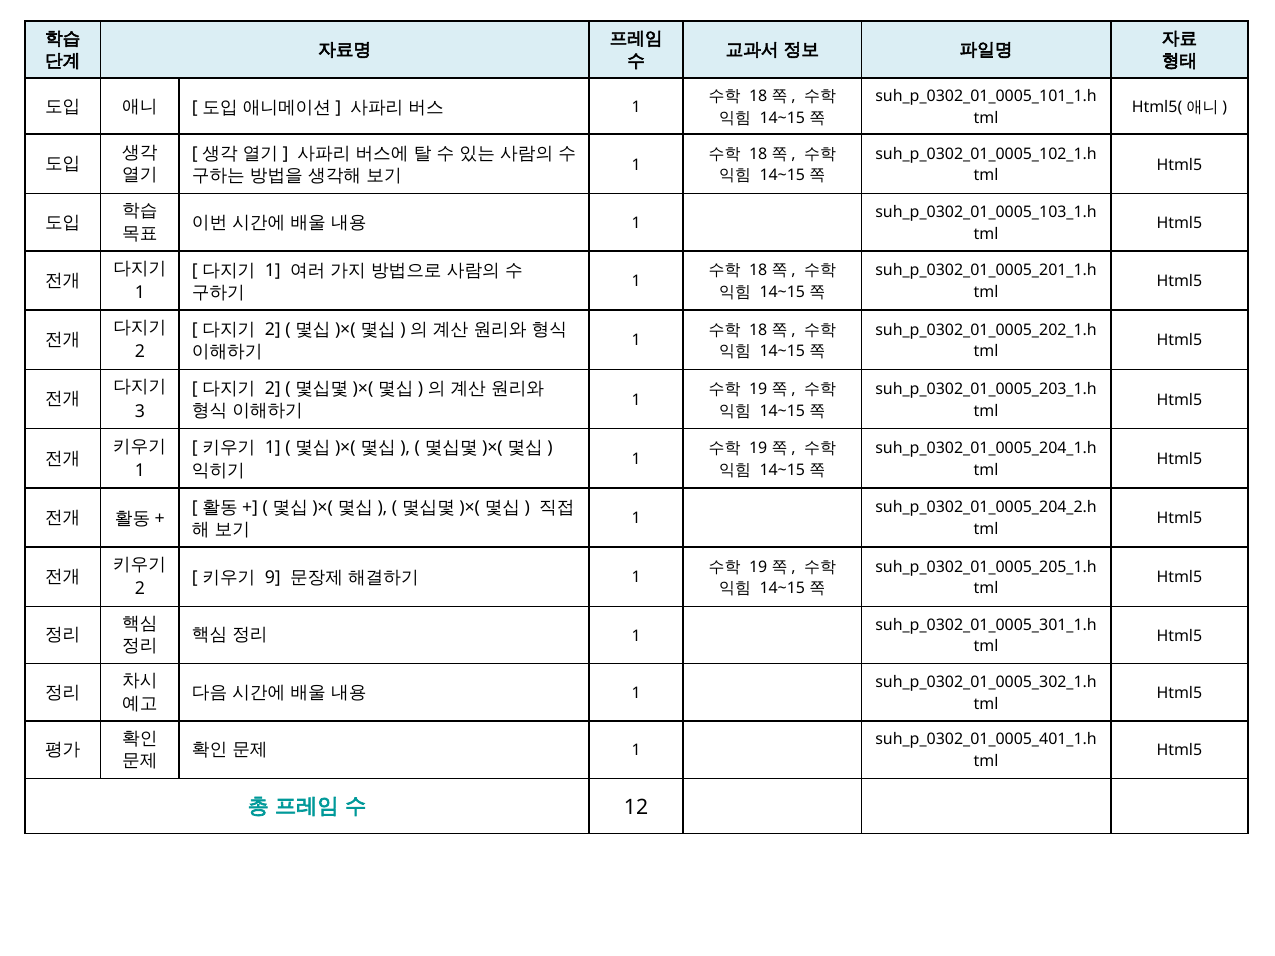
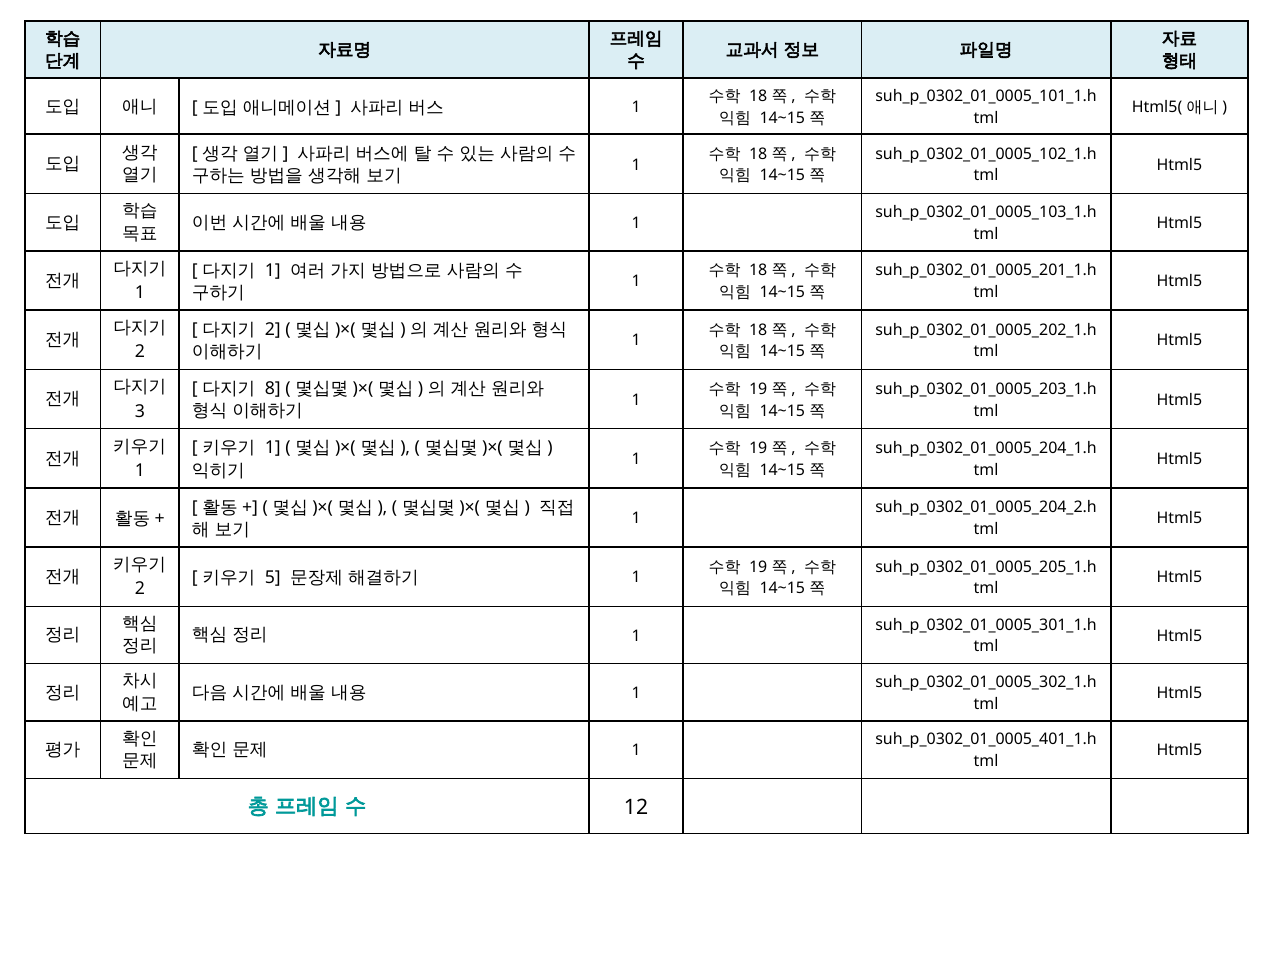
2 at (273, 389): 2 -> 8
9: 9 -> 5
